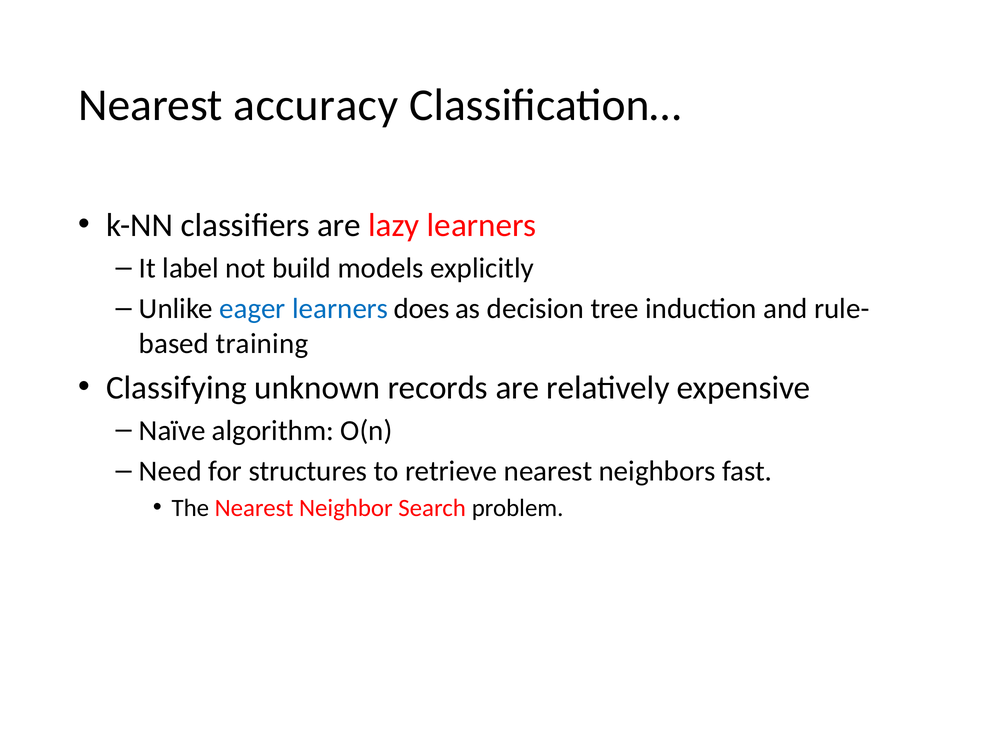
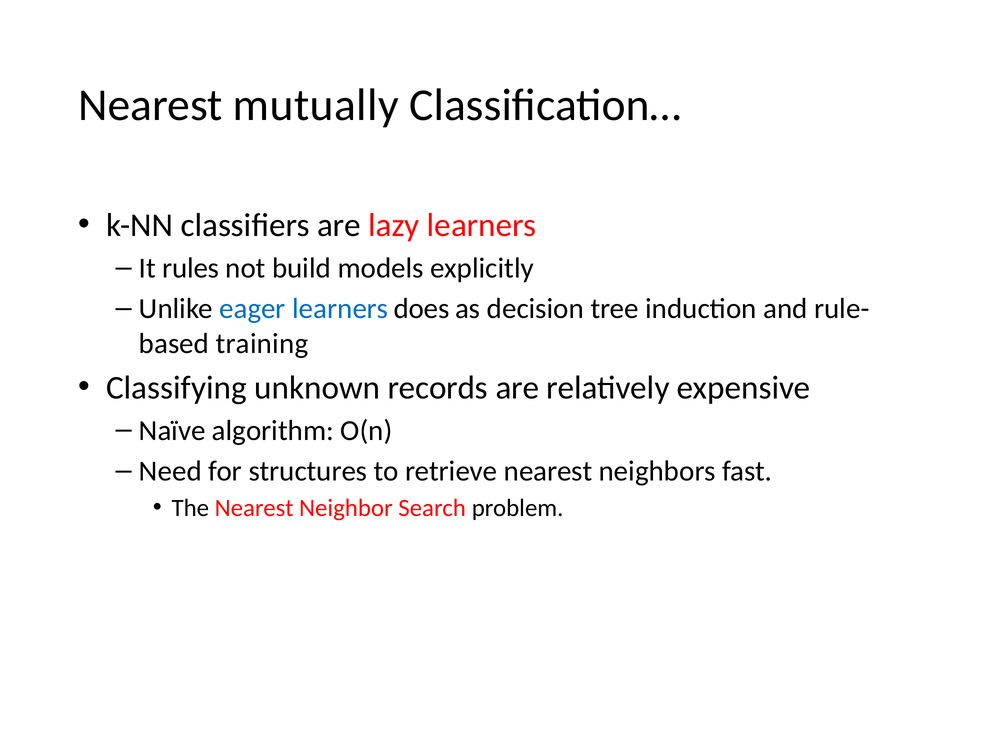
accuracy: accuracy -> mutually
label: label -> rules
